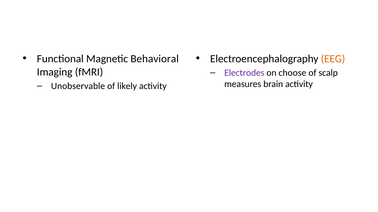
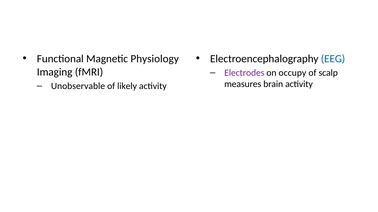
Behavioral: Behavioral -> Physiology
EEG colour: orange -> blue
choose: choose -> occupy
